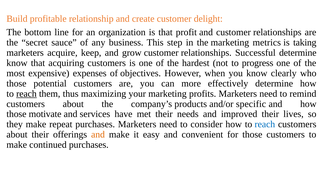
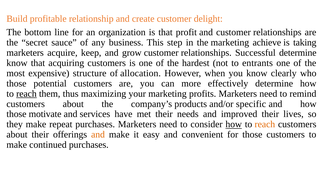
metrics: metrics -> achieve
progress: progress -> entrants
expenses: expenses -> structure
objectives: objectives -> allocation
how at (234, 124) underline: none -> present
reach at (265, 124) colour: blue -> orange
